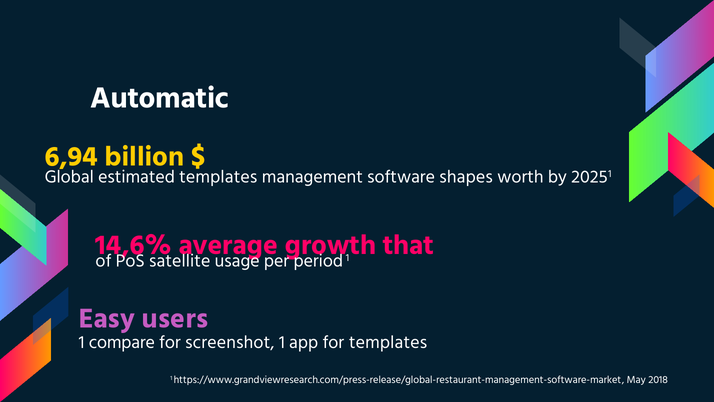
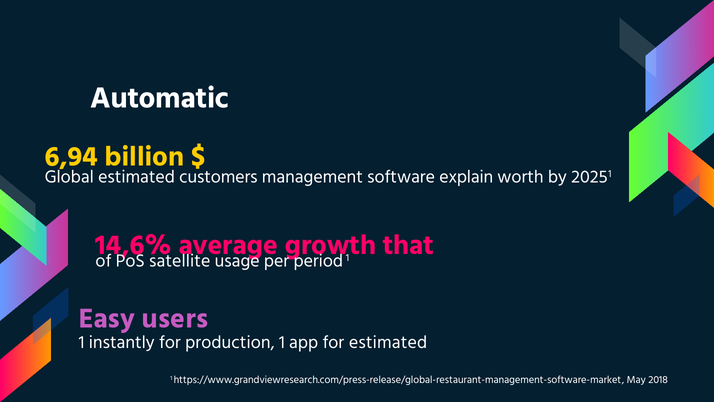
estimated templates: templates -> customers
shapes: shapes -> explain
compare: compare -> instantly
screenshot: screenshot -> production
for templates: templates -> estimated
